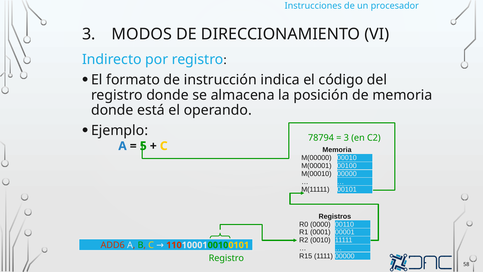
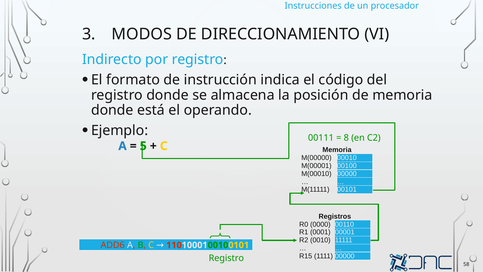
78794: 78794 -> 00111
3 at (346, 138): 3 -> 8
